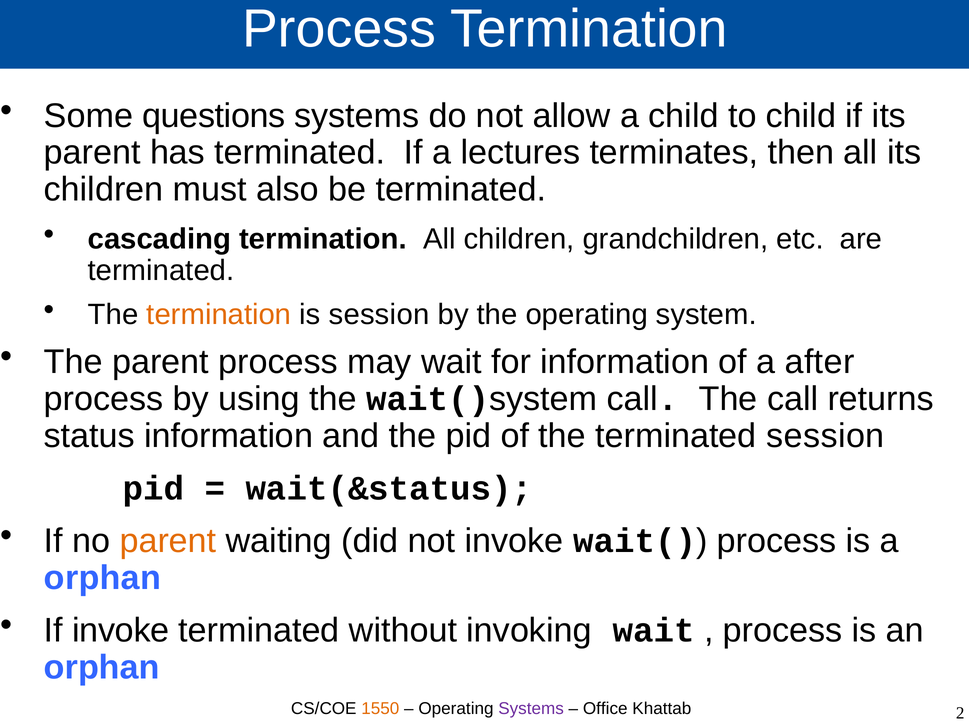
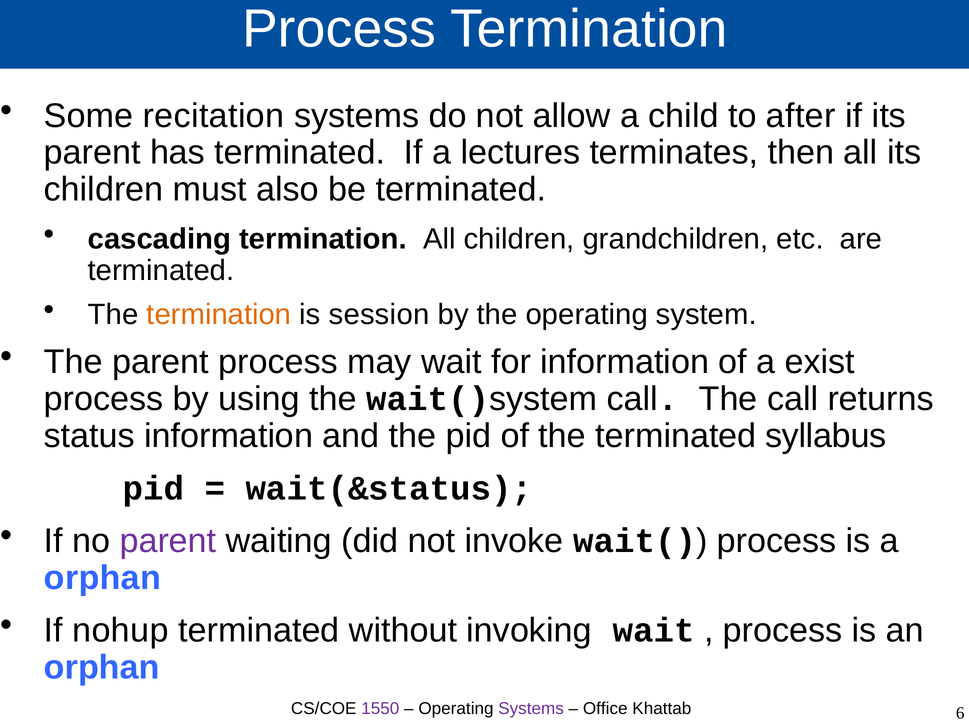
questions: questions -> recitation
to child: child -> after
after: after -> exist
terminated session: session -> syllabus
parent at (168, 541) colour: orange -> purple
If invoke: invoke -> nohup
1550 colour: orange -> purple
2: 2 -> 6
